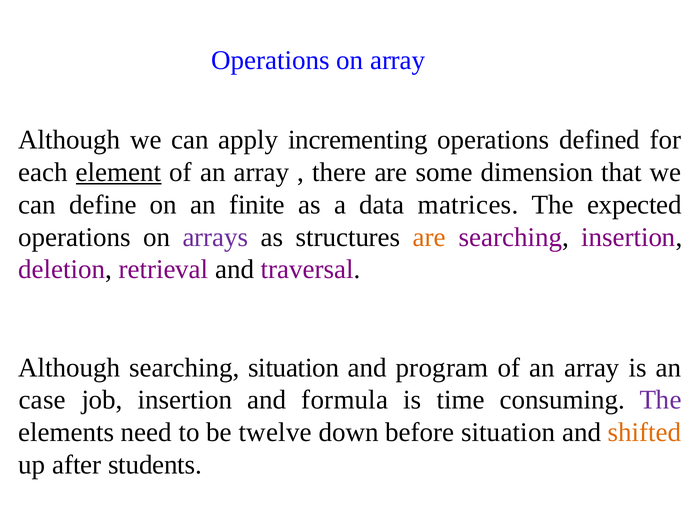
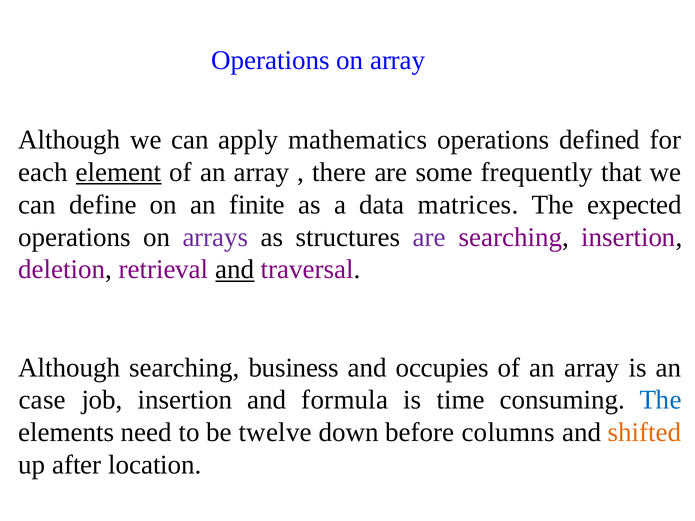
incrementing: incrementing -> mathematics
dimension: dimension -> frequently
are at (429, 237) colour: orange -> purple
and at (235, 270) underline: none -> present
searching situation: situation -> business
program: program -> occupies
The at (660, 400) colour: purple -> blue
before situation: situation -> columns
students: students -> location
